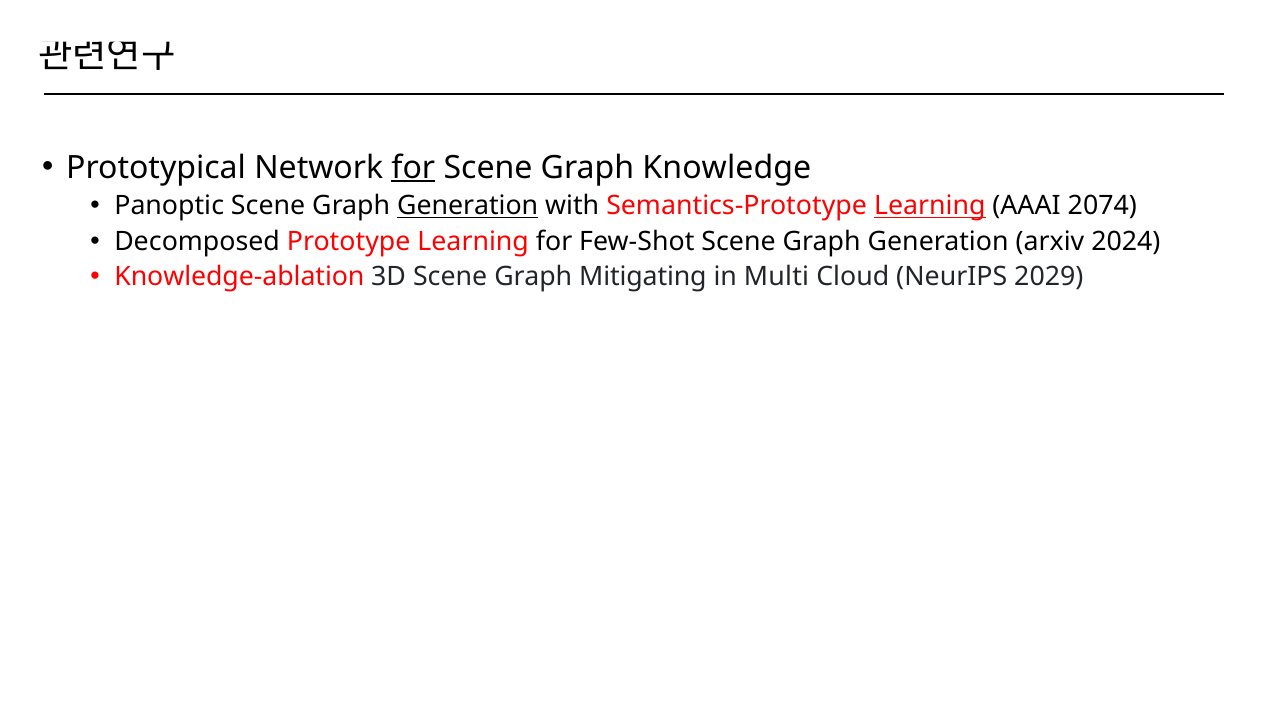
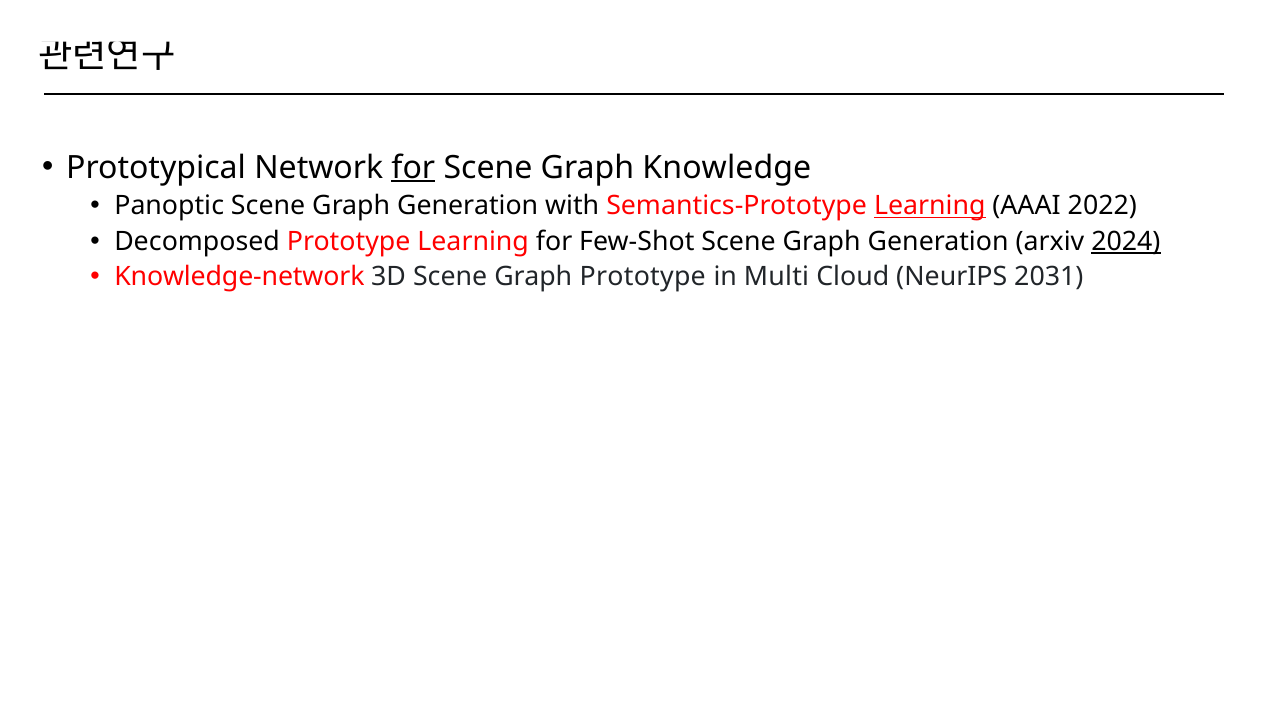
Generation at (468, 206) underline: present -> none
2074: 2074 -> 2022
2024 underline: none -> present
Knowledge-ablation: Knowledge-ablation -> Knowledge-network
Graph Mitigating: Mitigating -> Prototype
2029: 2029 -> 2031
